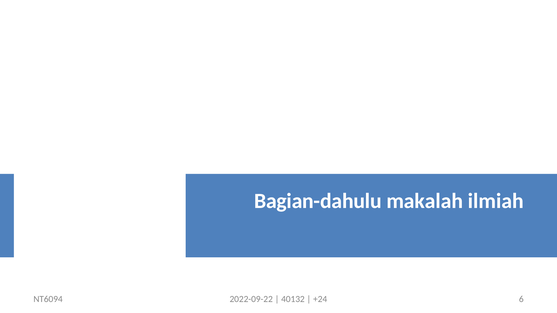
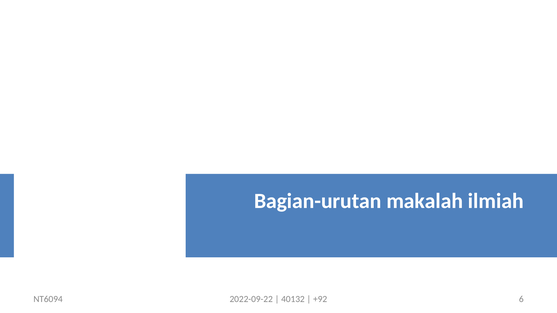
Bagian-dahulu: Bagian-dahulu -> Bagian-urutan
+24: +24 -> +92
